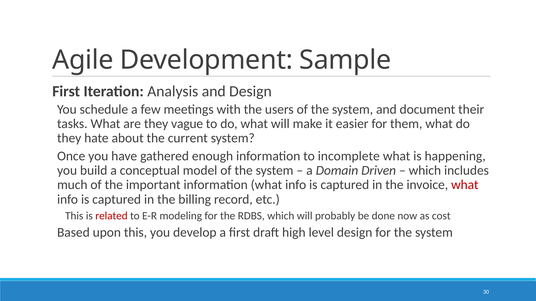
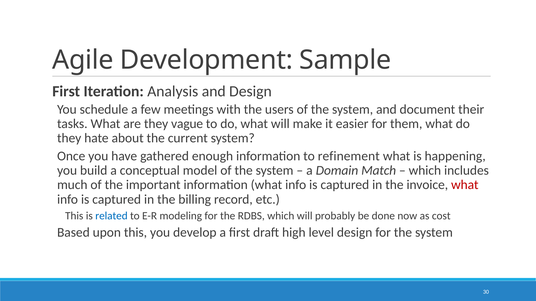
incomplete: incomplete -> refinement
Driven: Driven -> Match
related colour: red -> blue
